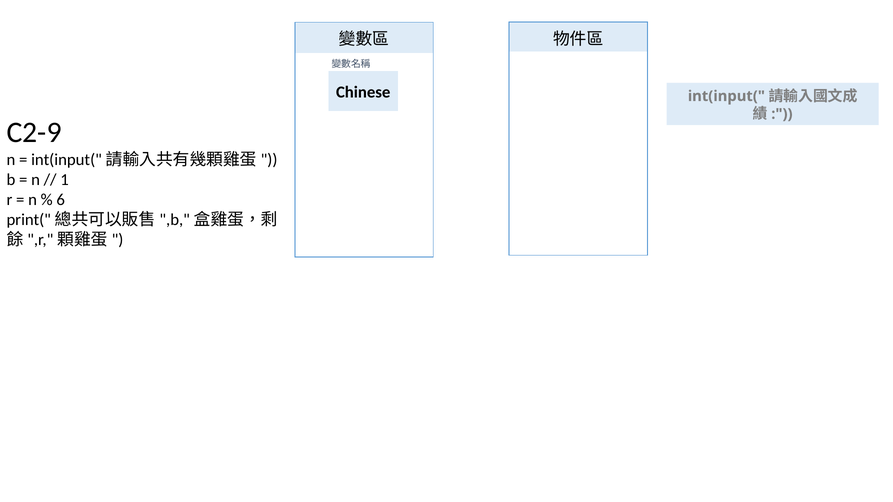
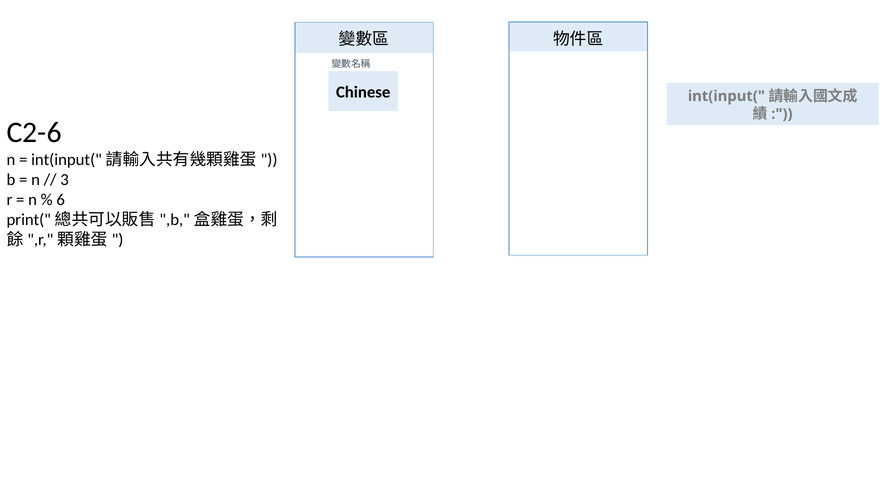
C2-9: C2-9 -> C2-6
1: 1 -> 3
